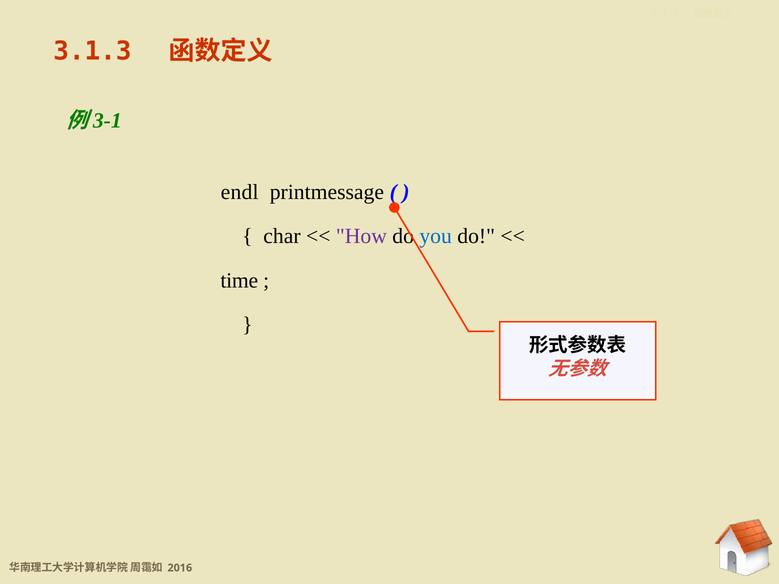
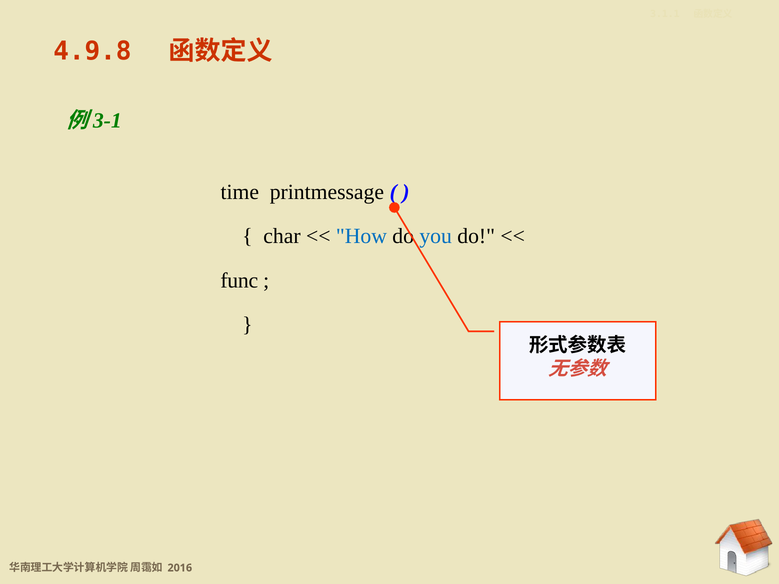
3.1.3: 3.1.3 -> 4.9.8
endl: endl -> time
How colour: purple -> blue
time: time -> func
